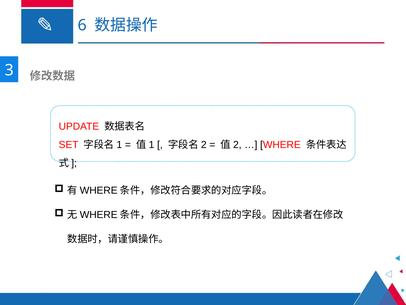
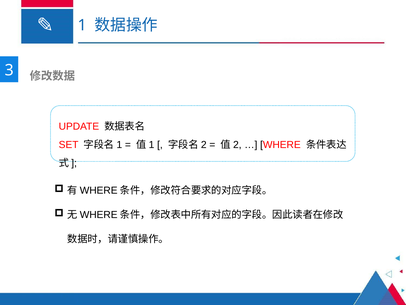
6: 6 -> 1
